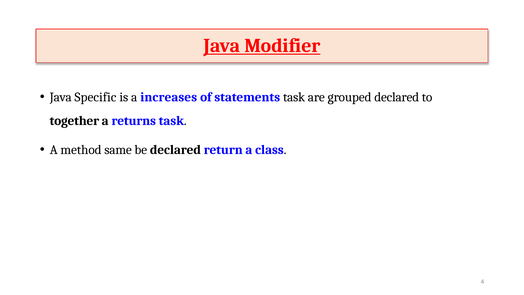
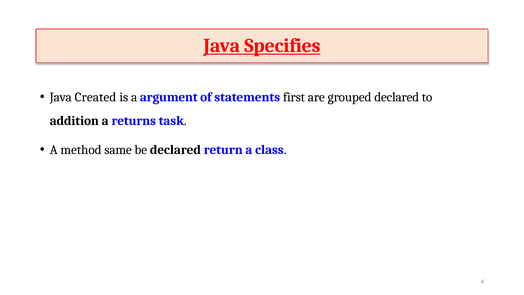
Modifier: Modifier -> Specifies
Specific: Specific -> Created
increases: increases -> argument
statements task: task -> first
together: together -> addition
